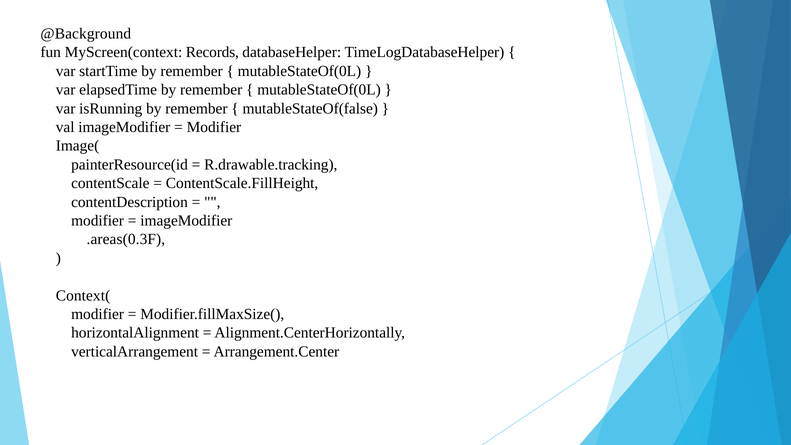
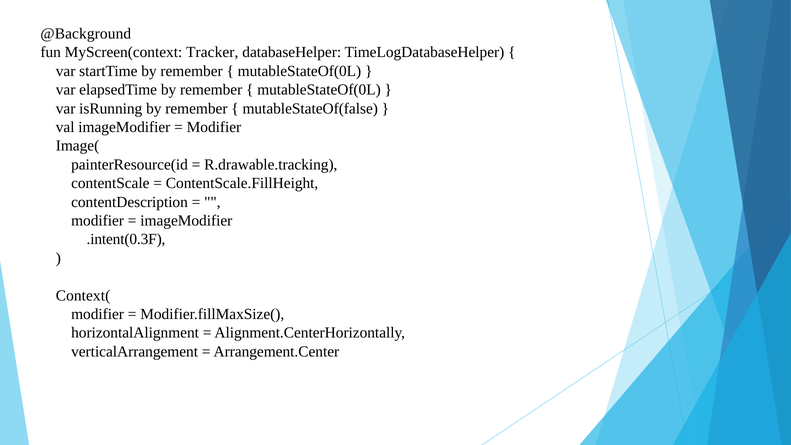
Records: Records -> Tracker
.areas(0.3F: .areas(0.3F -> .intent(0.3F
